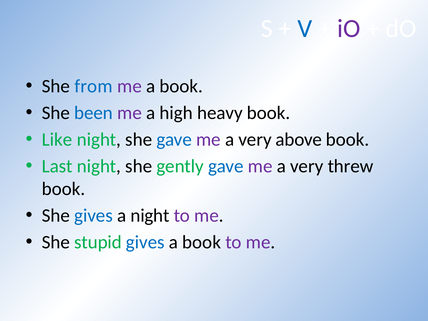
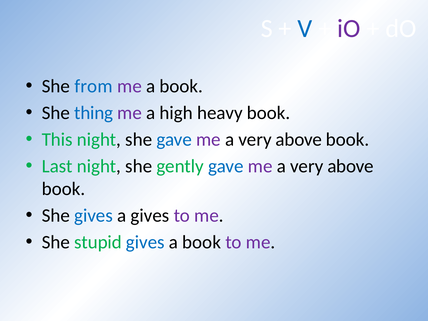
been: been -> thing
Like: Like -> This
threw at (351, 166): threw -> above
a night: night -> gives
